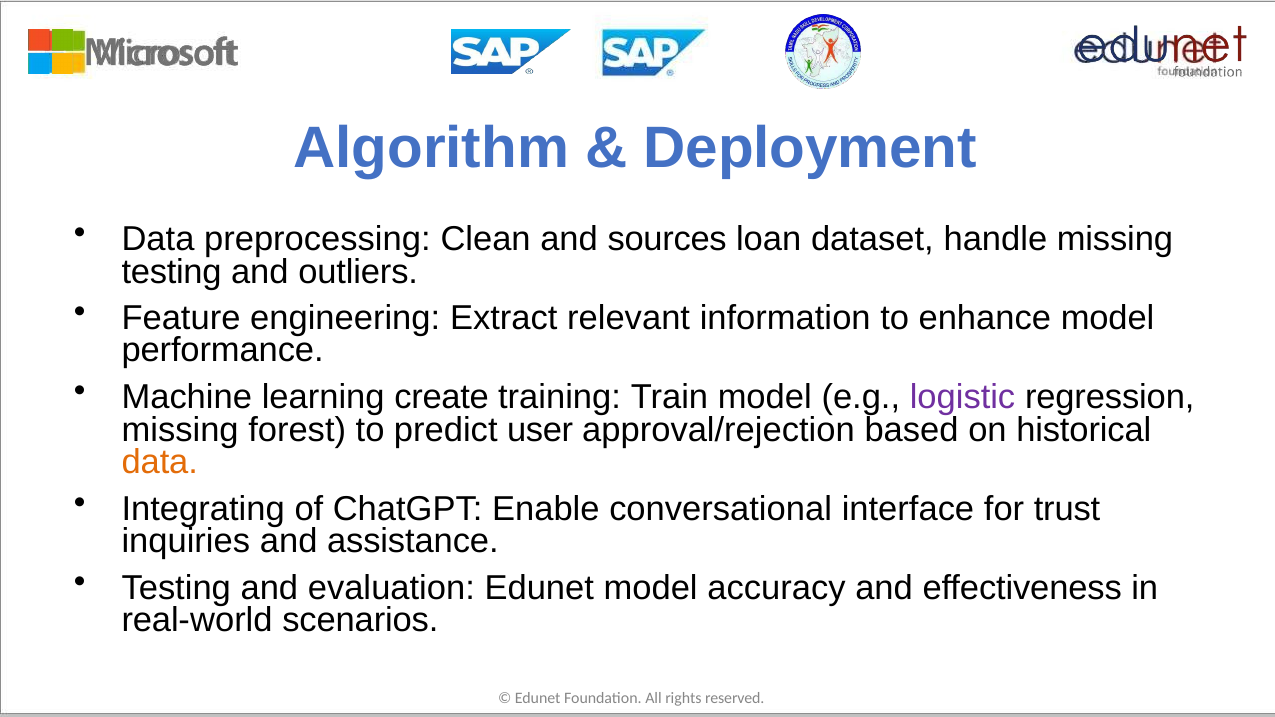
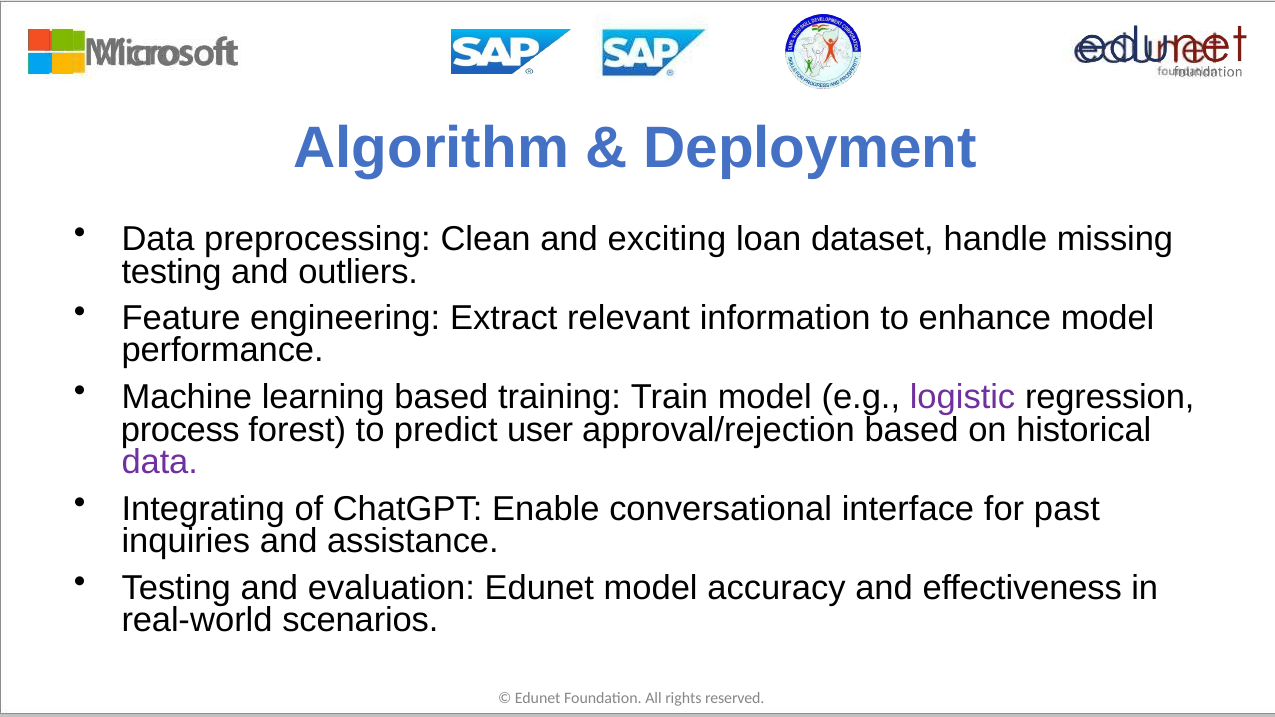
sources: sources -> exciting
learning create: create -> based
missing at (180, 430): missing -> process
data at (160, 463) colour: orange -> purple
trust: trust -> past
